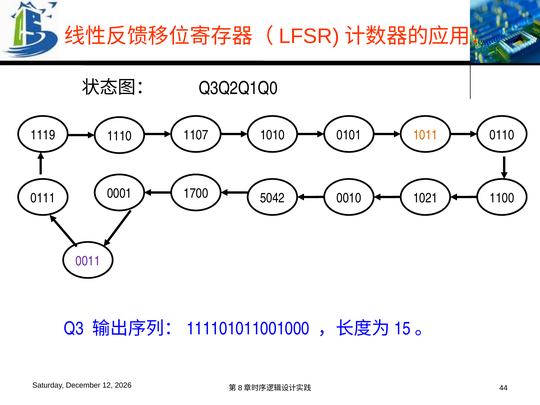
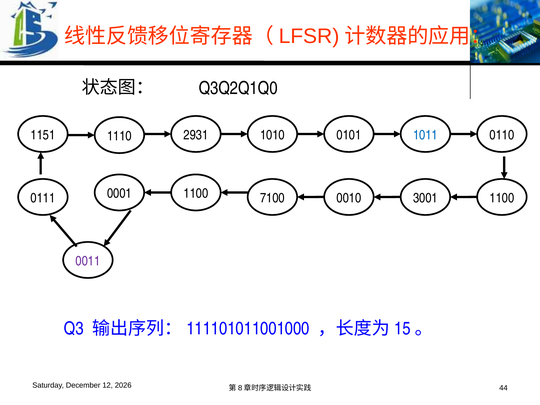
1119: 1119 -> 1151
1107: 1107 -> 2931
1011 colour: orange -> blue
1700 at (196, 193): 1700 -> 1100
5042: 5042 -> 7100
1021: 1021 -> 3001
